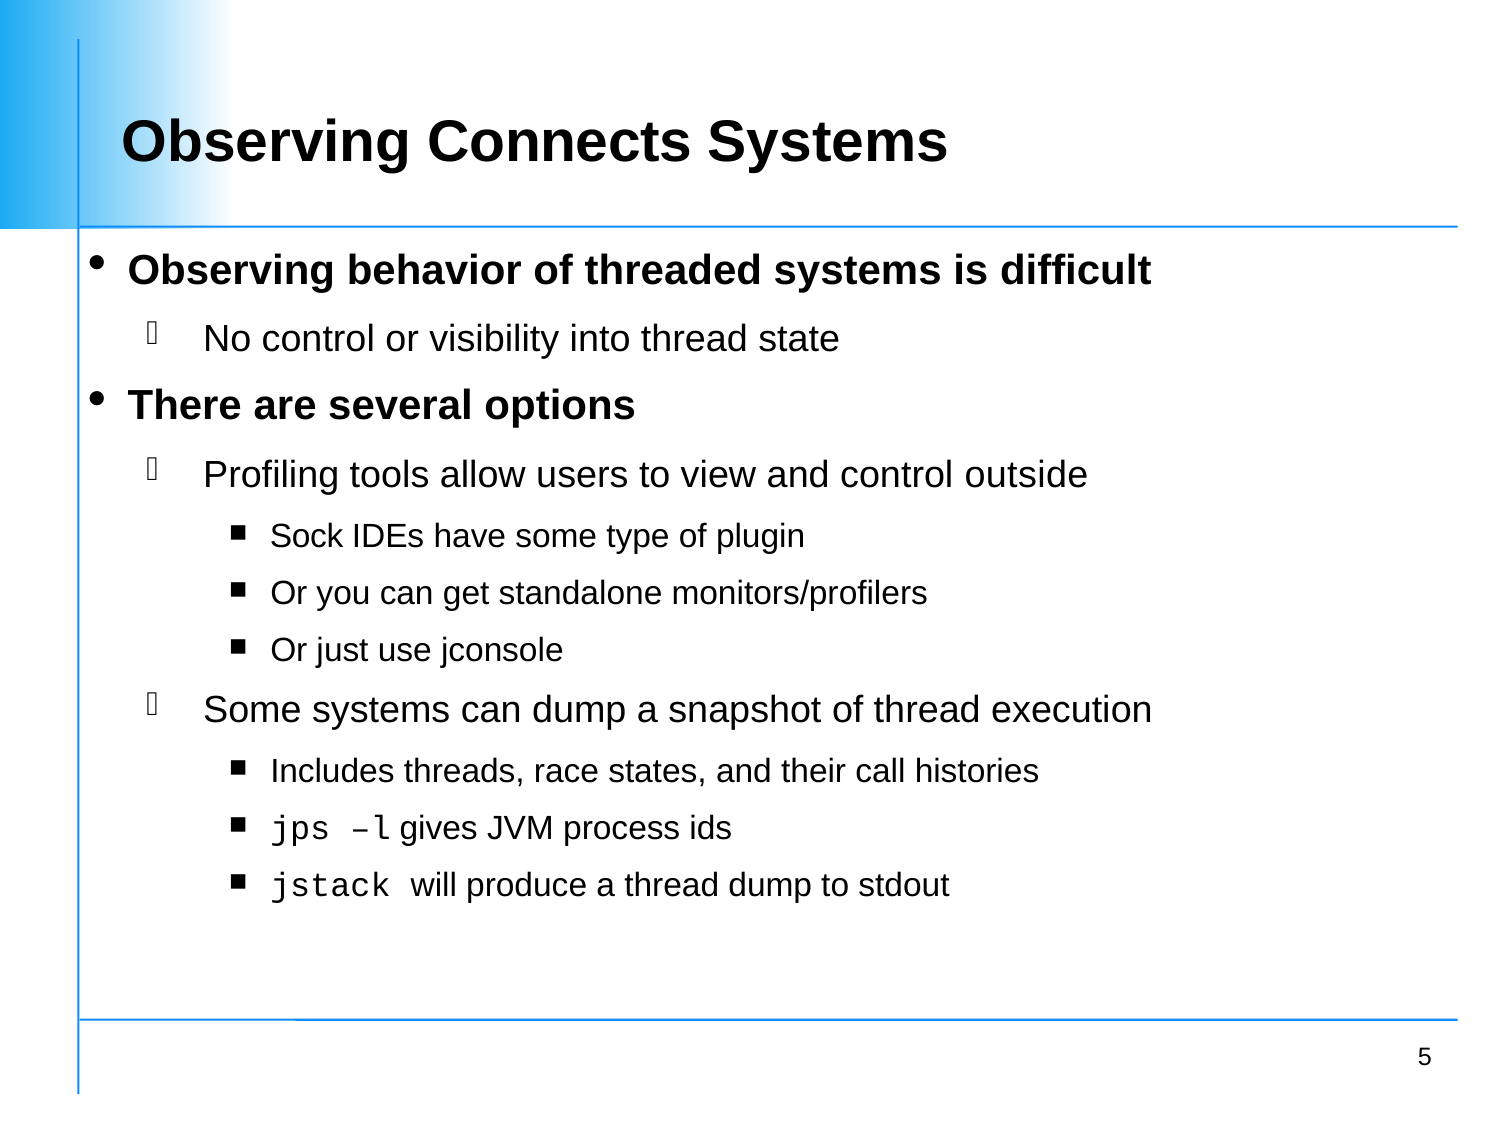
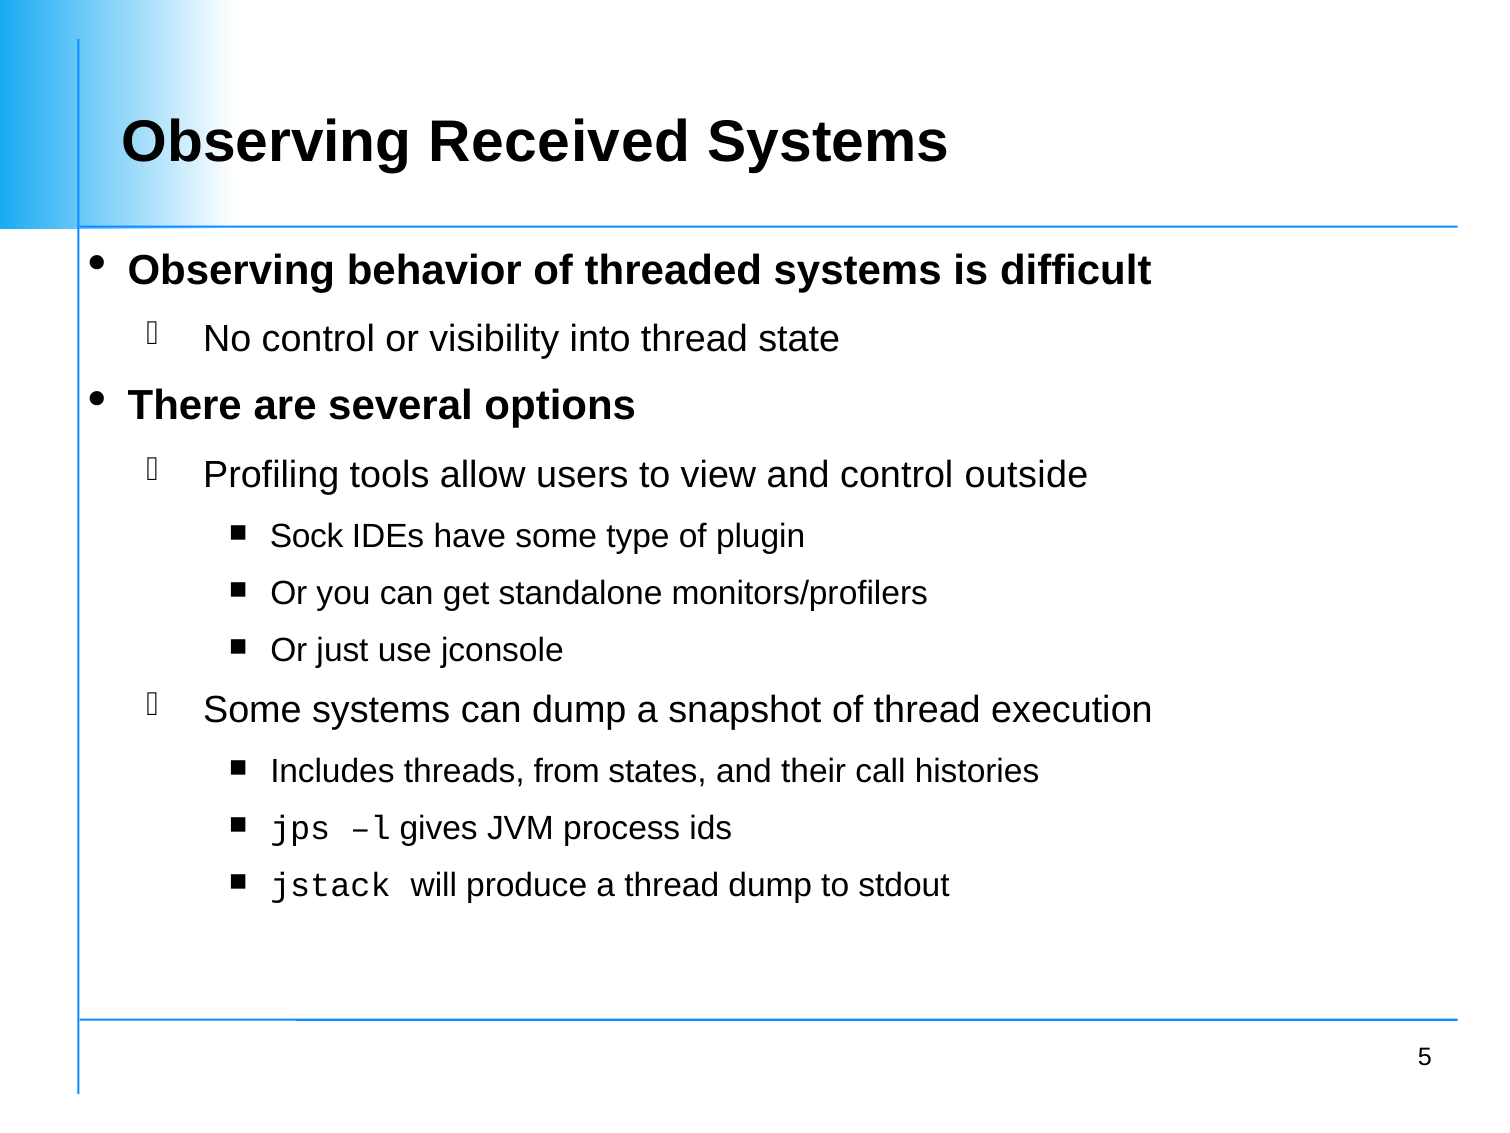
Connects: Connects -> Received
race: race -> from
